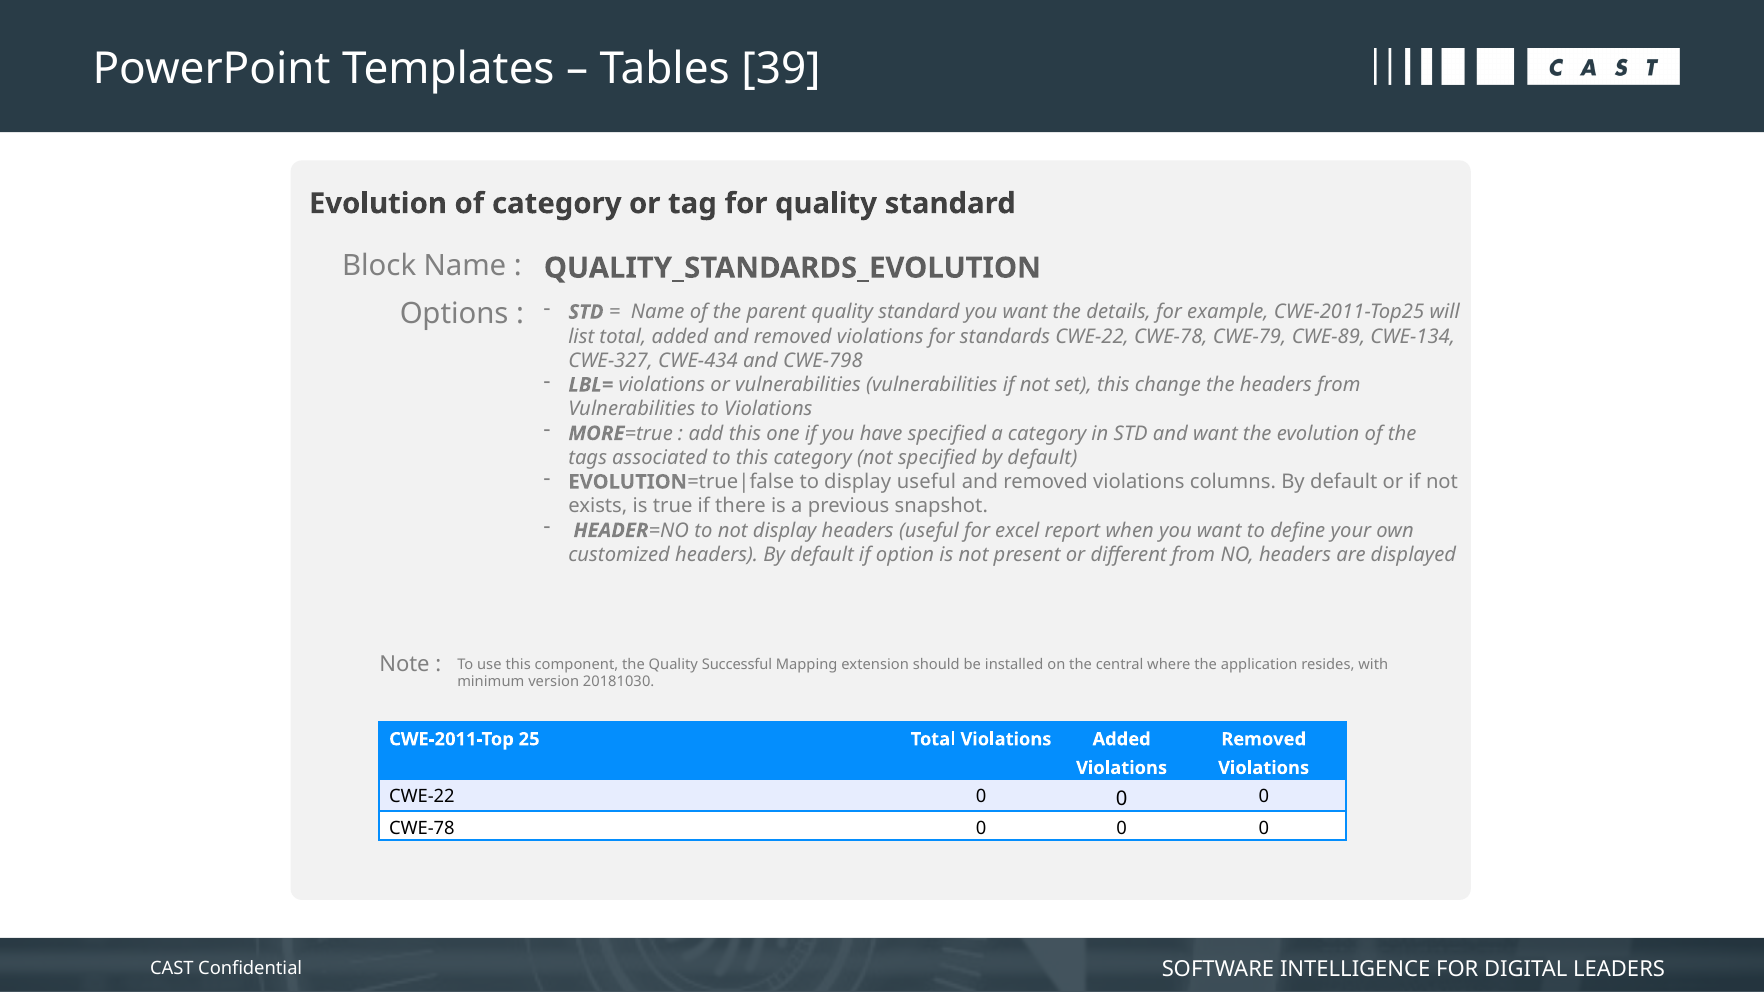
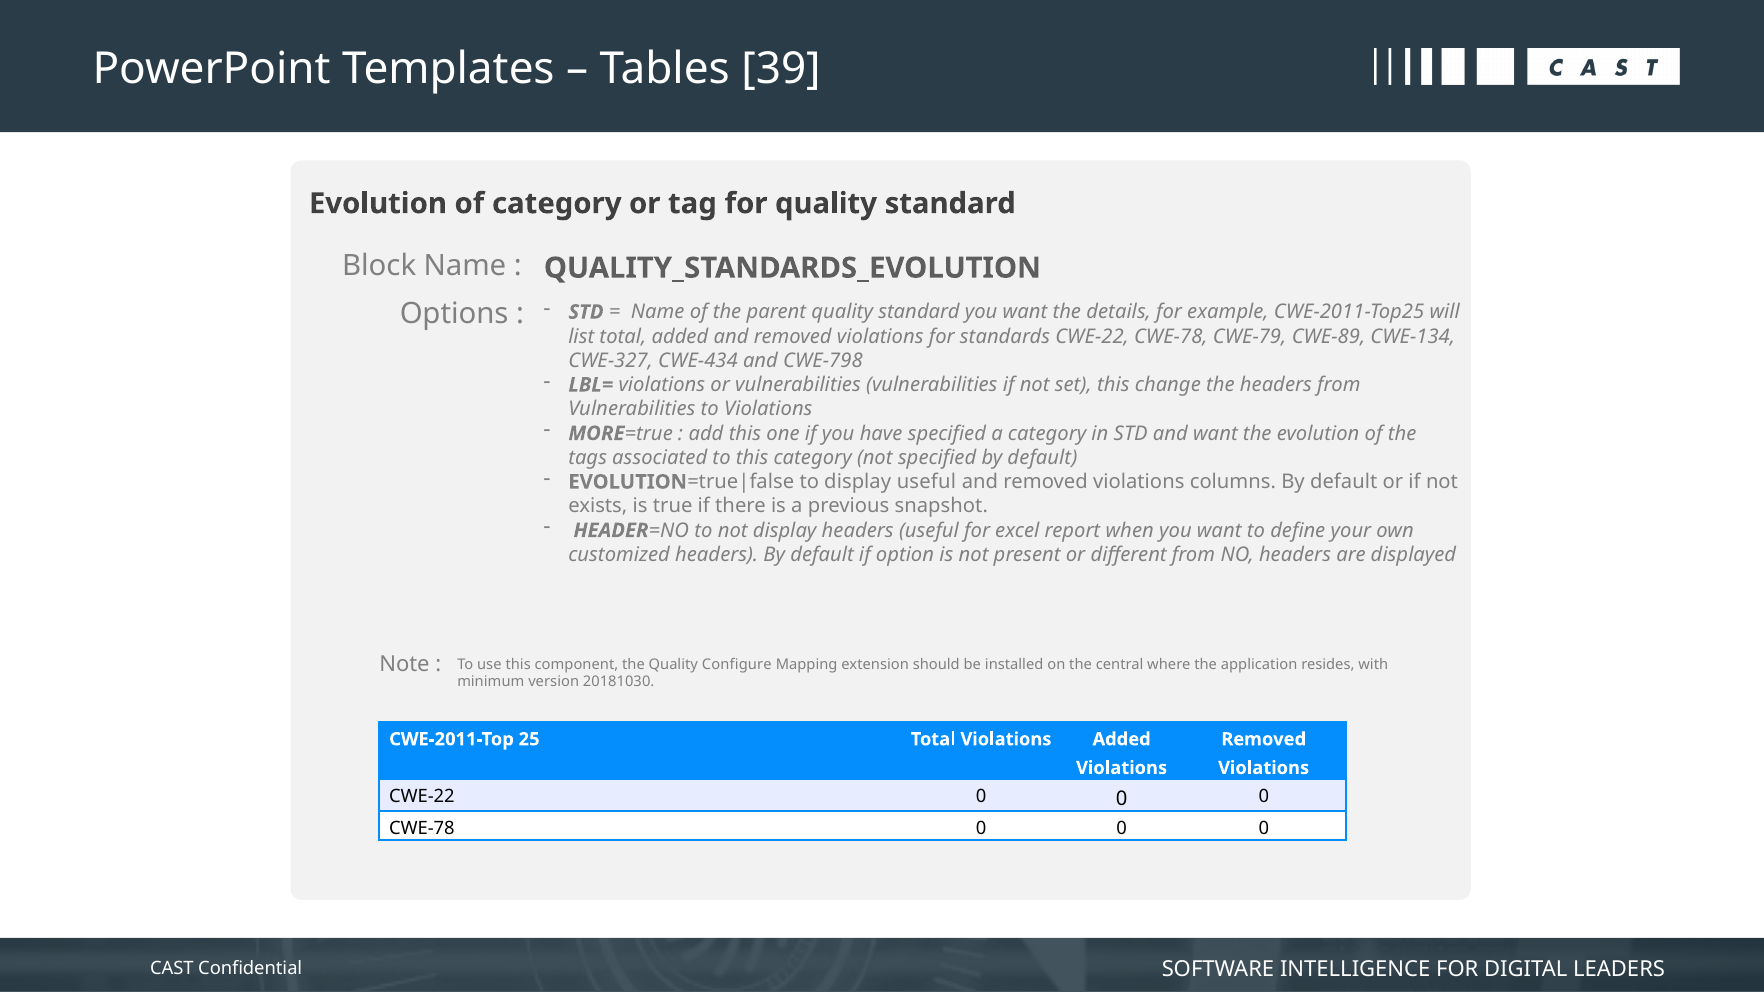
Successful: Successful -> Configure
